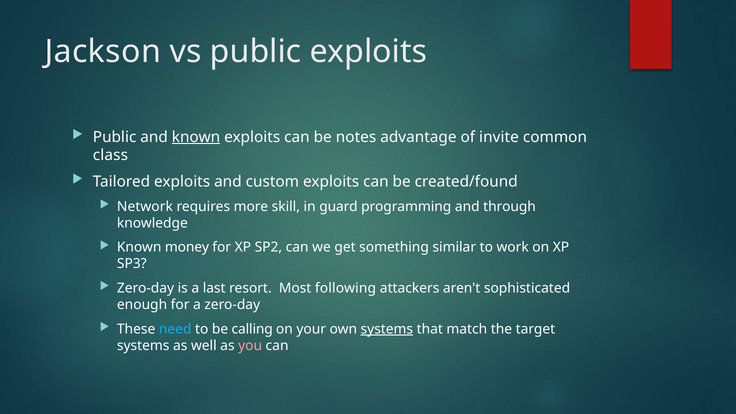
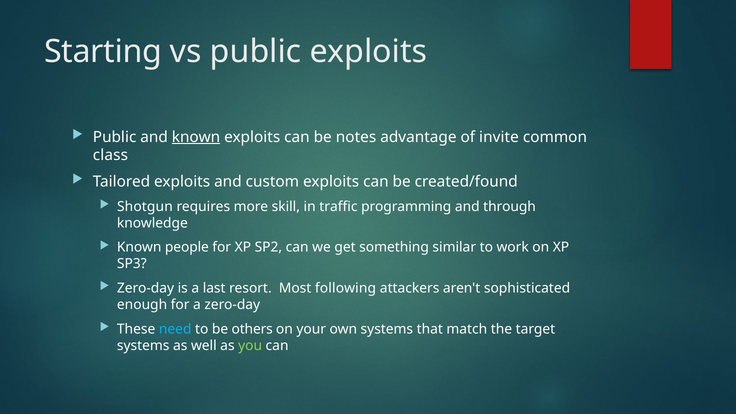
Jackson: Jackson -> Starting
Network: Network -> Shotgun
guard: guard -> traffic
money: money -> people
calling: calling -> others
systems at (387, 329) underline: present -> none
you colour: pink -> light green
